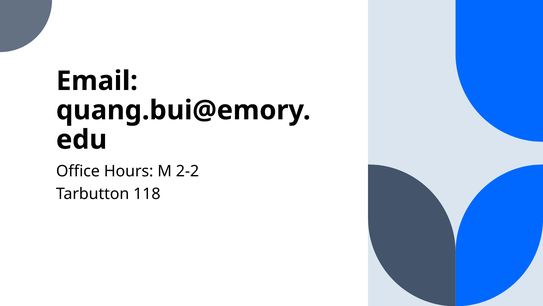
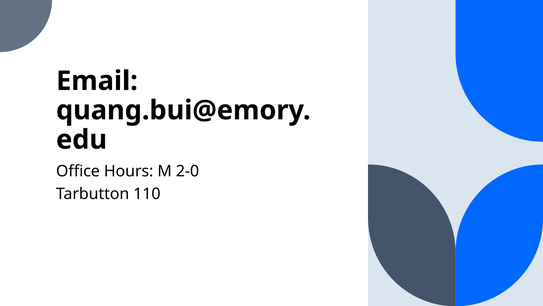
2-2: 2-2 -> 2-0
118: 118 -> 110
